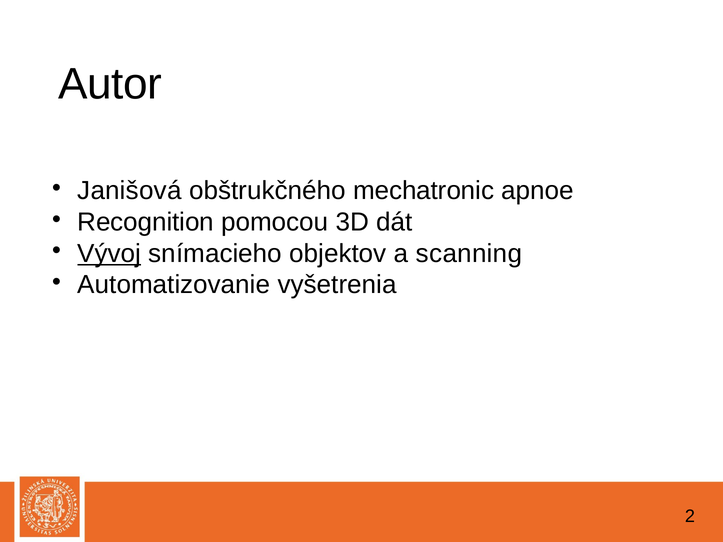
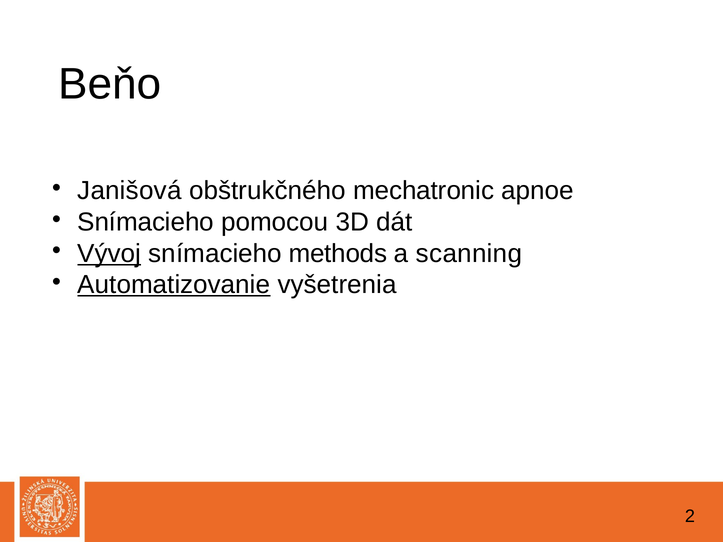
Autor: Autor -> Beňo
Recognition at (146, 222): Recognition -> Snímacieho
objektov: objektov -> methods
Automatizovanie underline: none -> present
